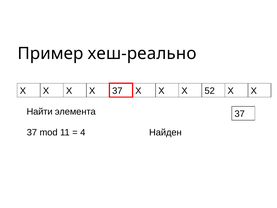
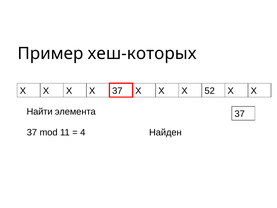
хеш-реально: хеш-реально -> хеш-которых
